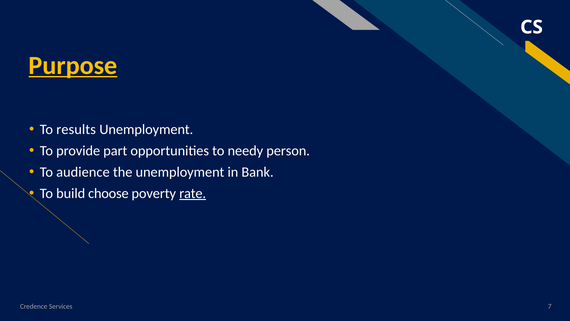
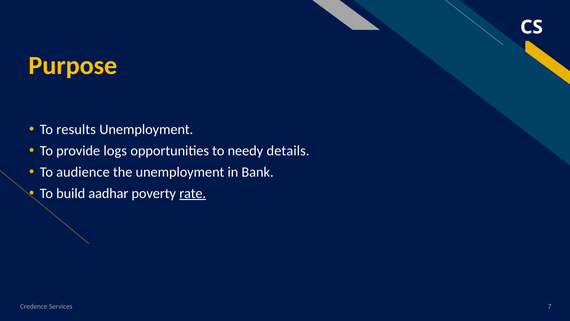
Purpose underline: present -> none
part: part -> logs
person: person -> details
choose: choose -> aadhar
